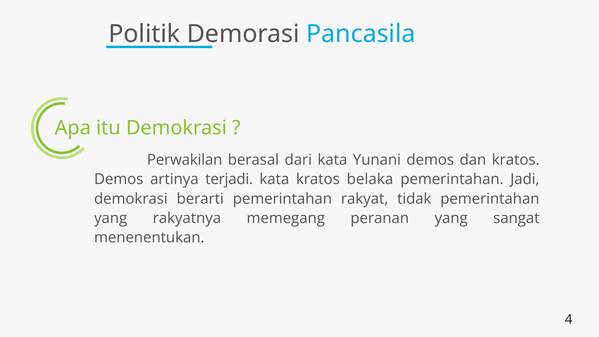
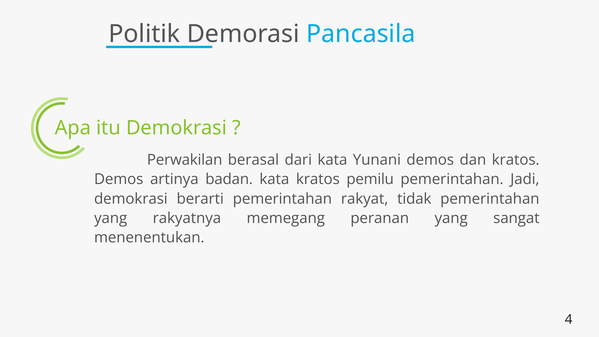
terjadi: terjadi -> badan
belaka: belaka -> pemilu
